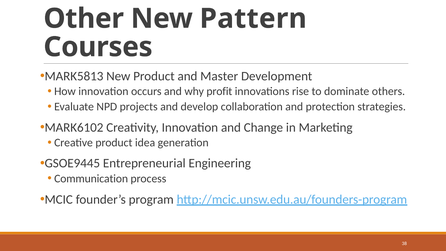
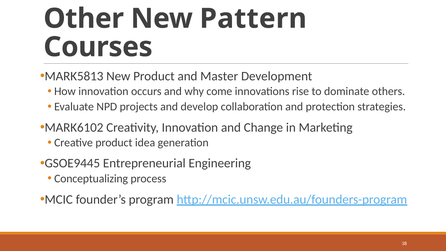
profit: profit -> come
Communication: Communication -> Conceptualizing
